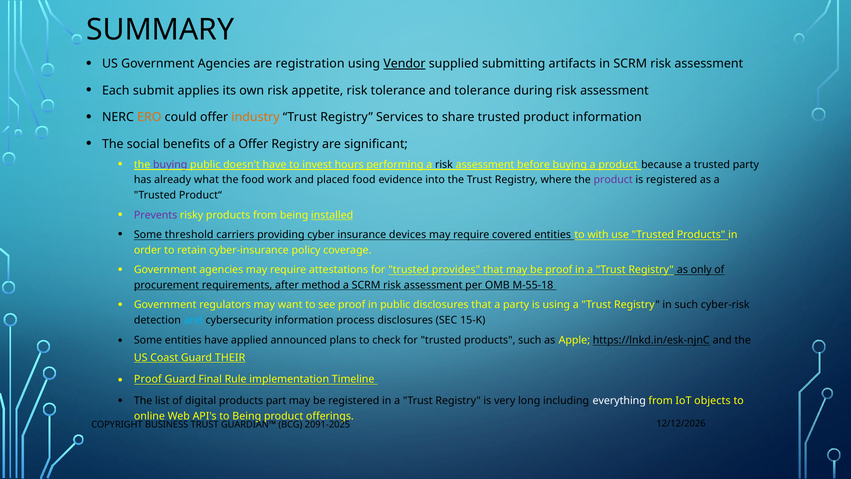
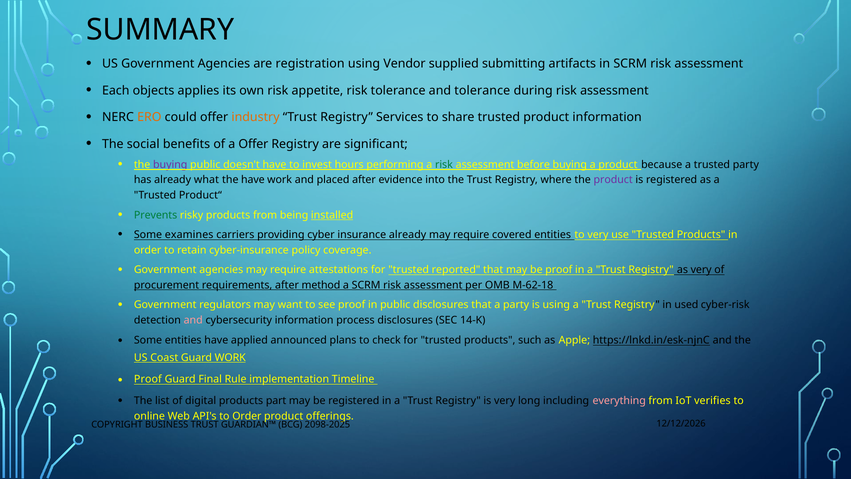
Vendor underline: present -> none
submit: submit -> objects
risk at (444, 165) colour: black -> green
the food: food -> have
placed food: food -> after
Prevents colour: purple -> green
threshold: threshold -> examines
insurance devices: devices -> already
to with: with -> very
provides: provides -> reported
as only: only -> very
M-55-18: M-55-18 -> M-62-18
in such: such -> used
and at (193, 320) colour: light blue -> pink
15-K: 15-K -> 14-K
Guard THEIR: THEIR -> WORK
everything colour: white -> pink
objects: objects -> verifies
to Being: Being -> Order
2091-2025: 2091-2025 -> 2098-2025
